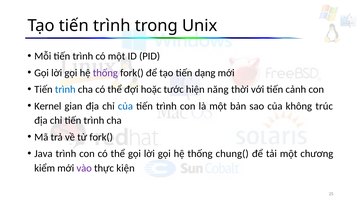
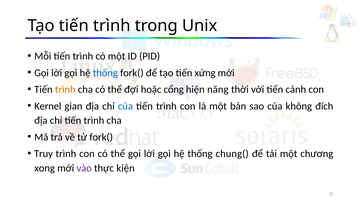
thống at (105, 73) colour: purple -> blue
dạng: dạng -> xứng
trình at (65, 89) colour: blue -> orange
tước: tước -> cổng
trúc: trúc -> đích
Java: Java -> Truy
kiểm: kiểm -> xong
